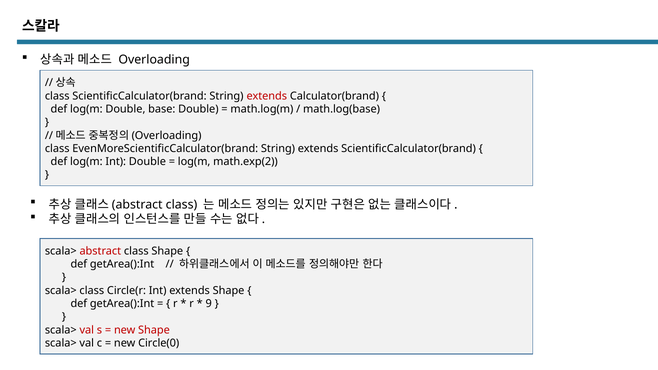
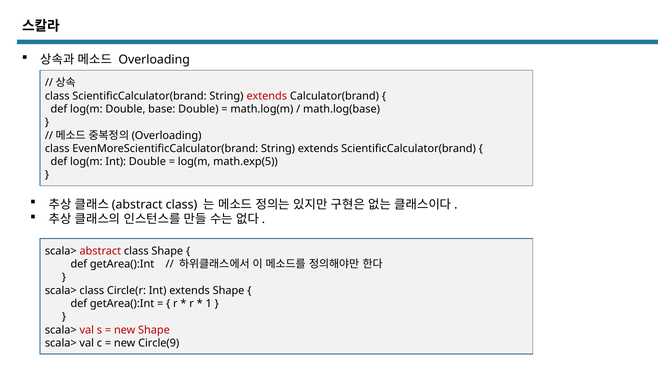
math.exp(2: math.exp(2 -> math.exp(5
9: 9 -> 1
Circle(0: Circle(0 -> Circle(9
